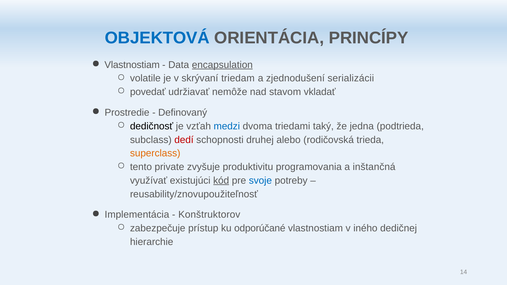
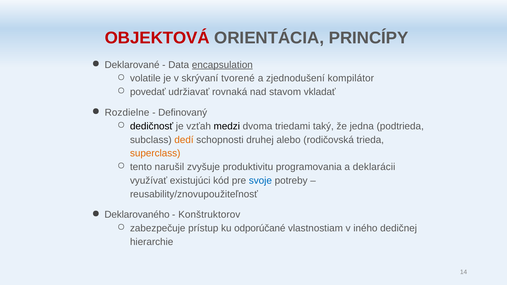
OBJEKTOVÁ colour: blue -> red
Vlastnostiam at (132, 65): Vlastnostiam -> Deklarované
triedam: triedam -> tvorené
serializácii: serializácii -> kompilátor
nemôže: nemôže -> rovnaká
Prostredie: Prostredie -> Rozdielne
medzi colour: blue -> black
dedí colour: red -> orange
private: private -> narušil
inštančná: inštančná -> deklarácii
kód underline: present -> none
Implementácia: Implementácia -> Deklarovaného
